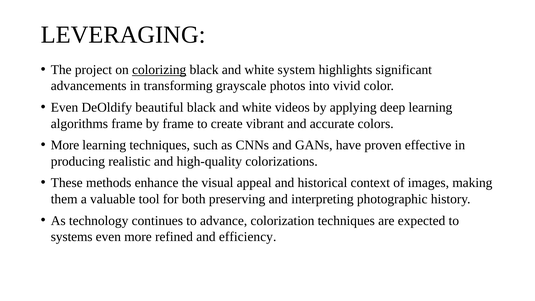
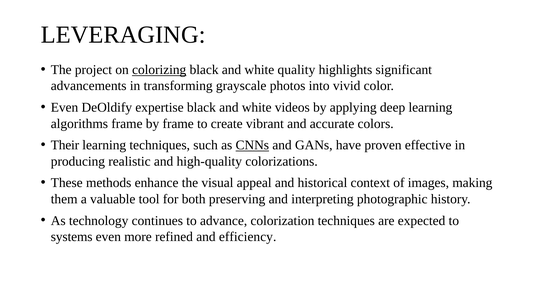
system: system -> quality
beautiful: beautiful -> expertise
More at (65, 145): More -> Their
CNNs underline: none -> present
